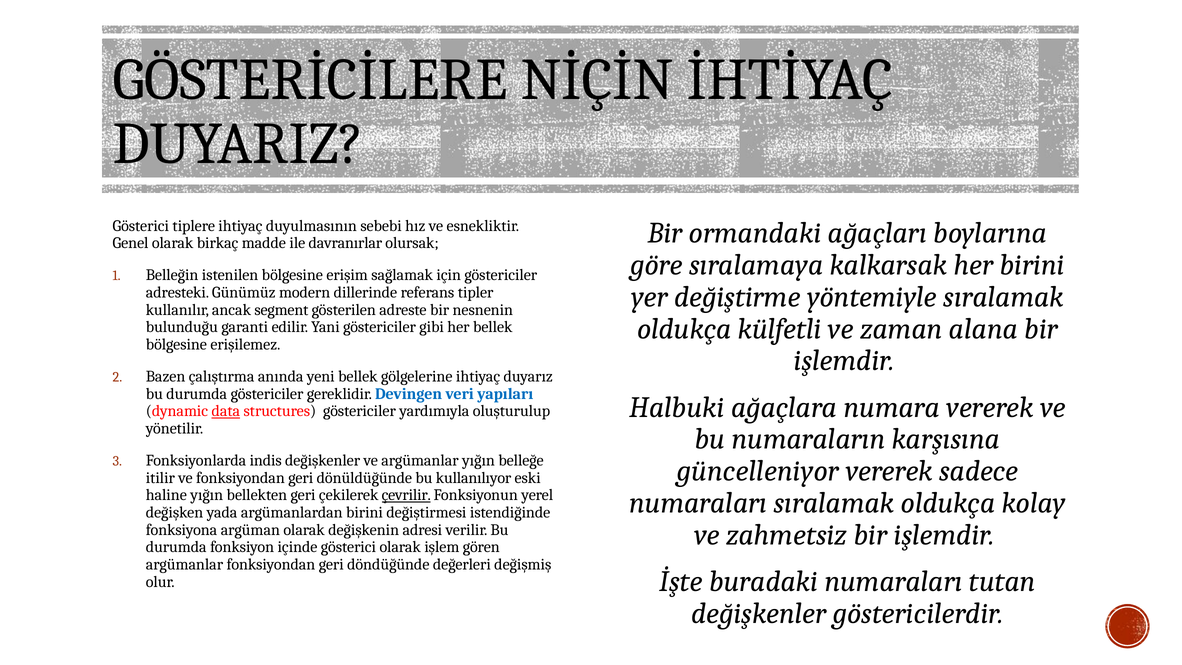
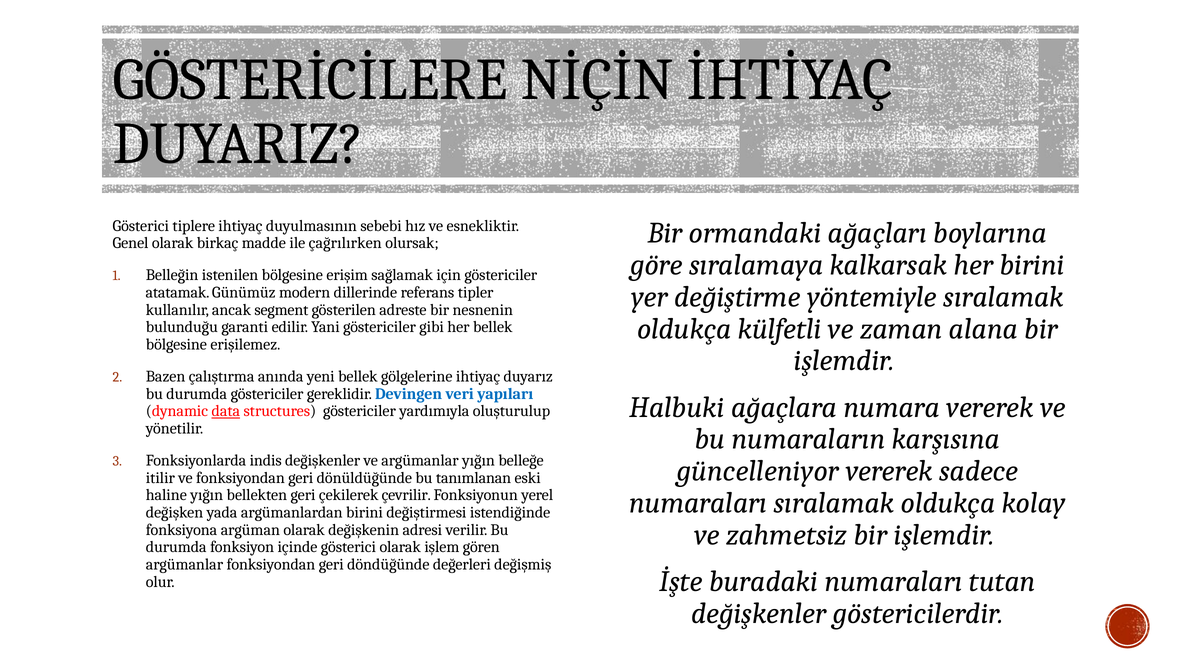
davranırlar: davranırlar -> çağrılırken
adresteki: adresteki -> atatamak
kullanılıyor: kullanılıyor -> tanımlanan
çevrilir underline: present -> none
